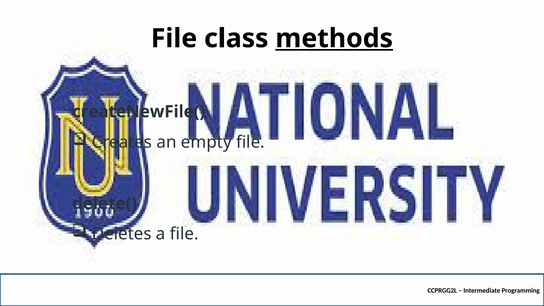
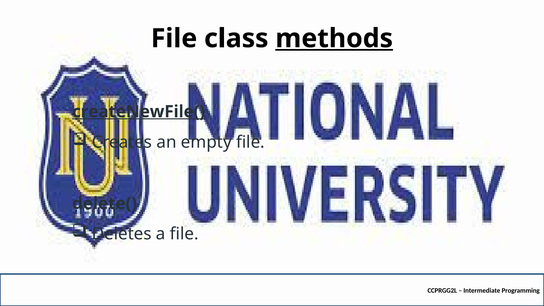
createNewFile( underline: none -> present
